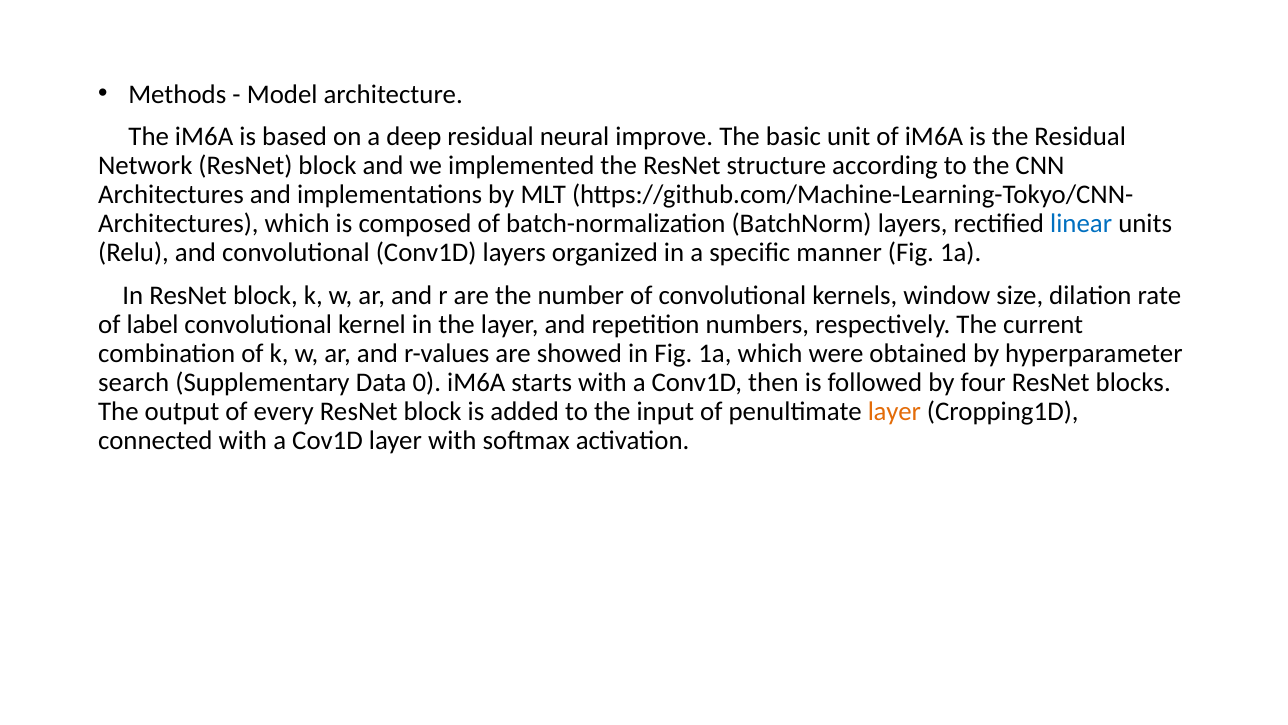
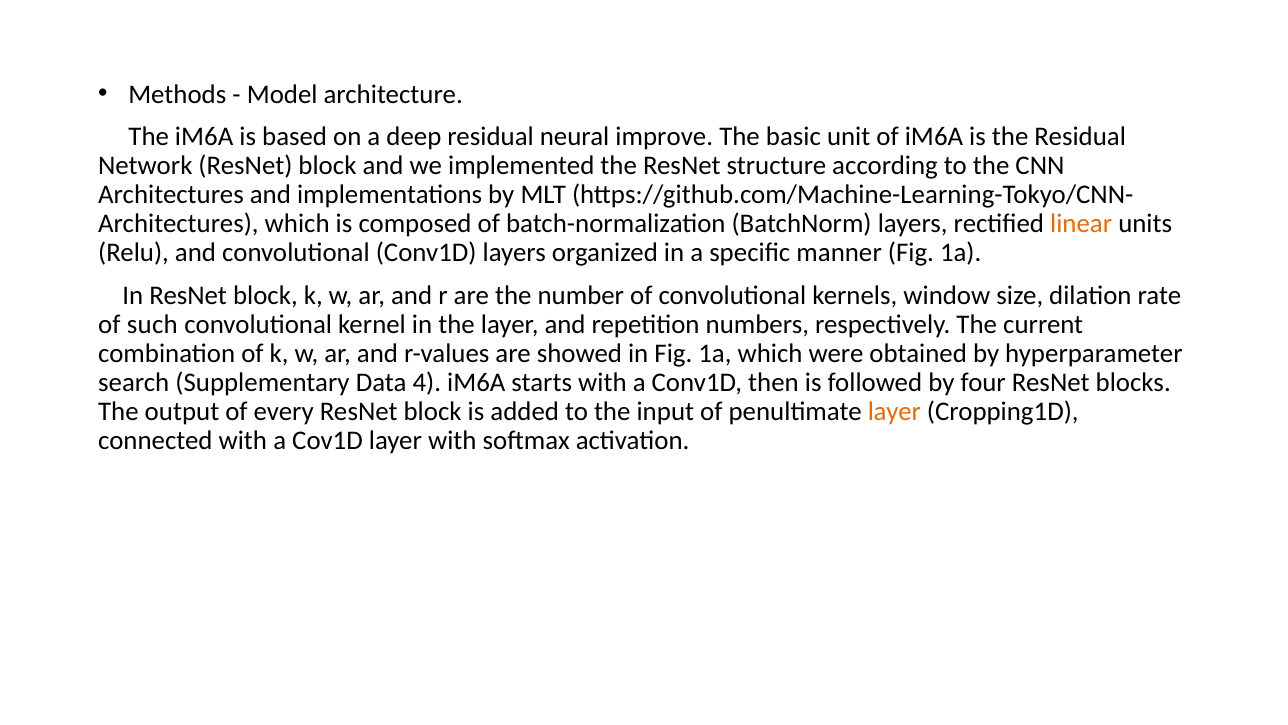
linear colour: blue -> orange
label: label -> such
0: 0 -> 4
